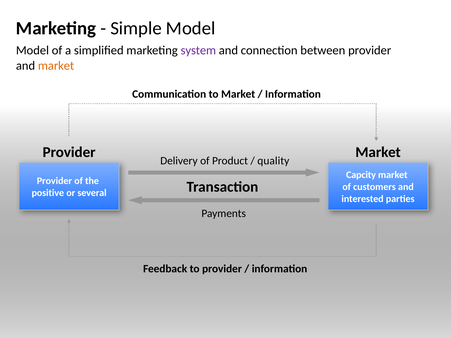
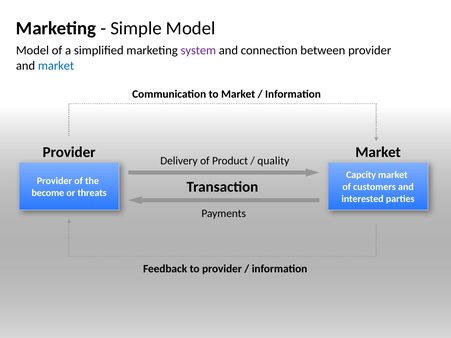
market at (56, 66) colour: orange -> blue
positive: positive -> become
several: several -> threats
